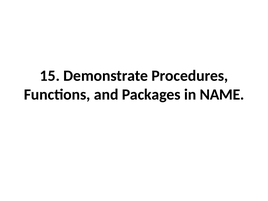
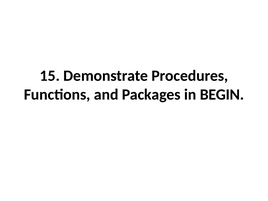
NAME: NAME -> BEGIN
